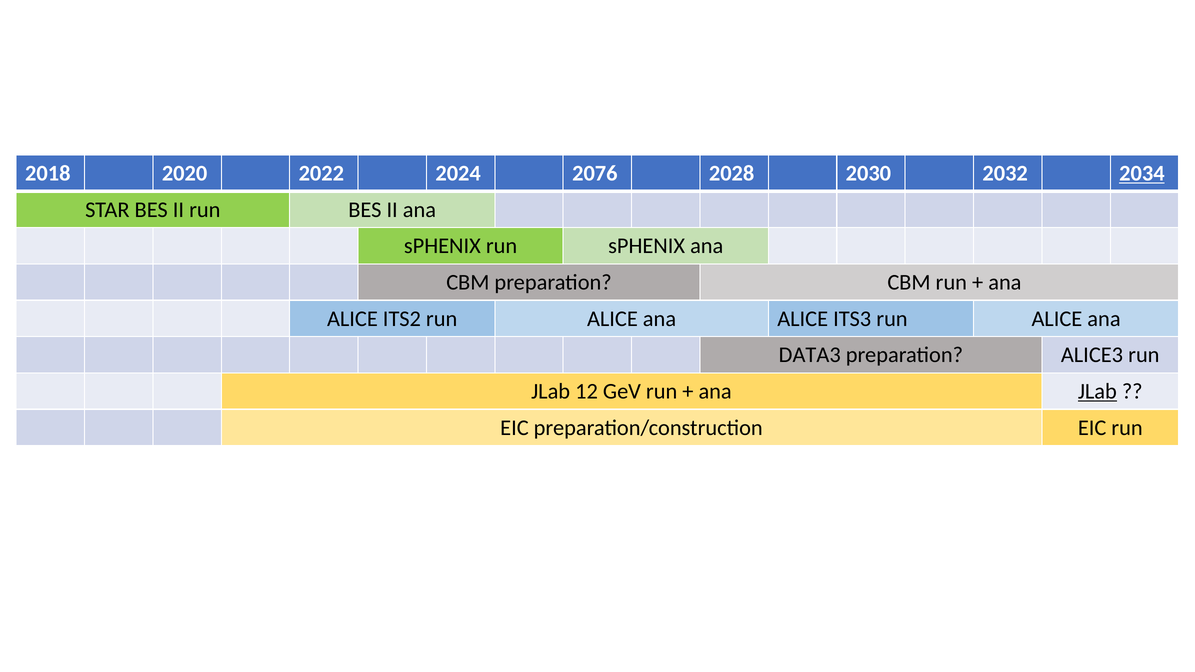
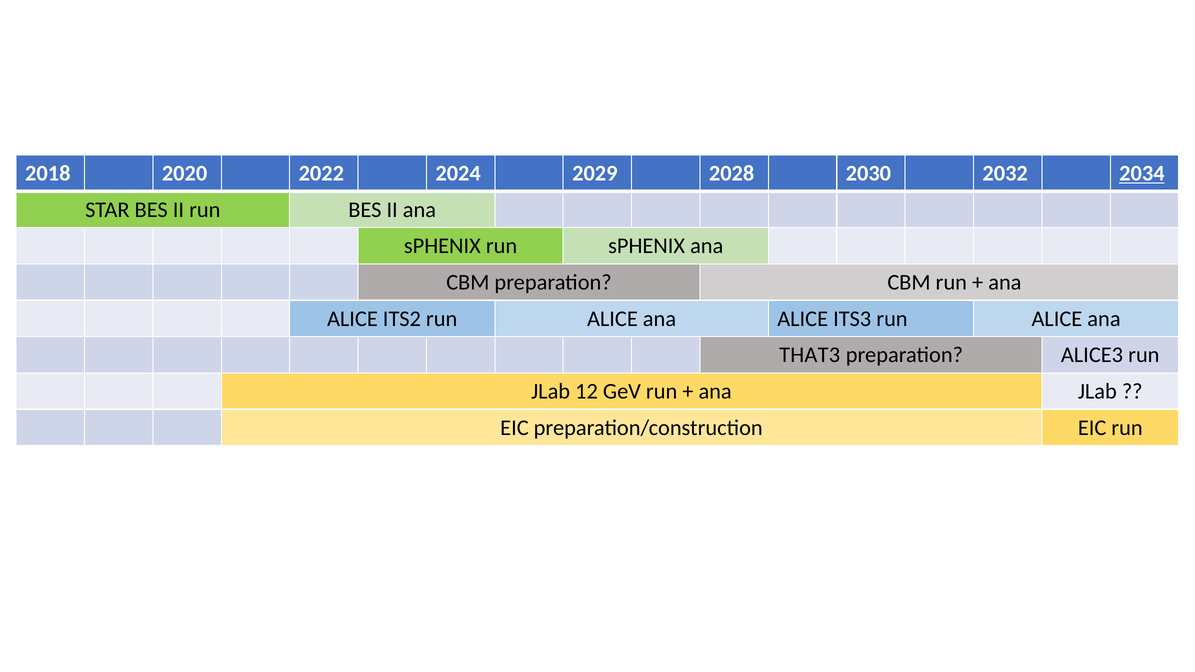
2076: 2076 -> 2029
DATA3: DATA3 -> THAT3
JLab at (1097, 391) underline: present -> none
